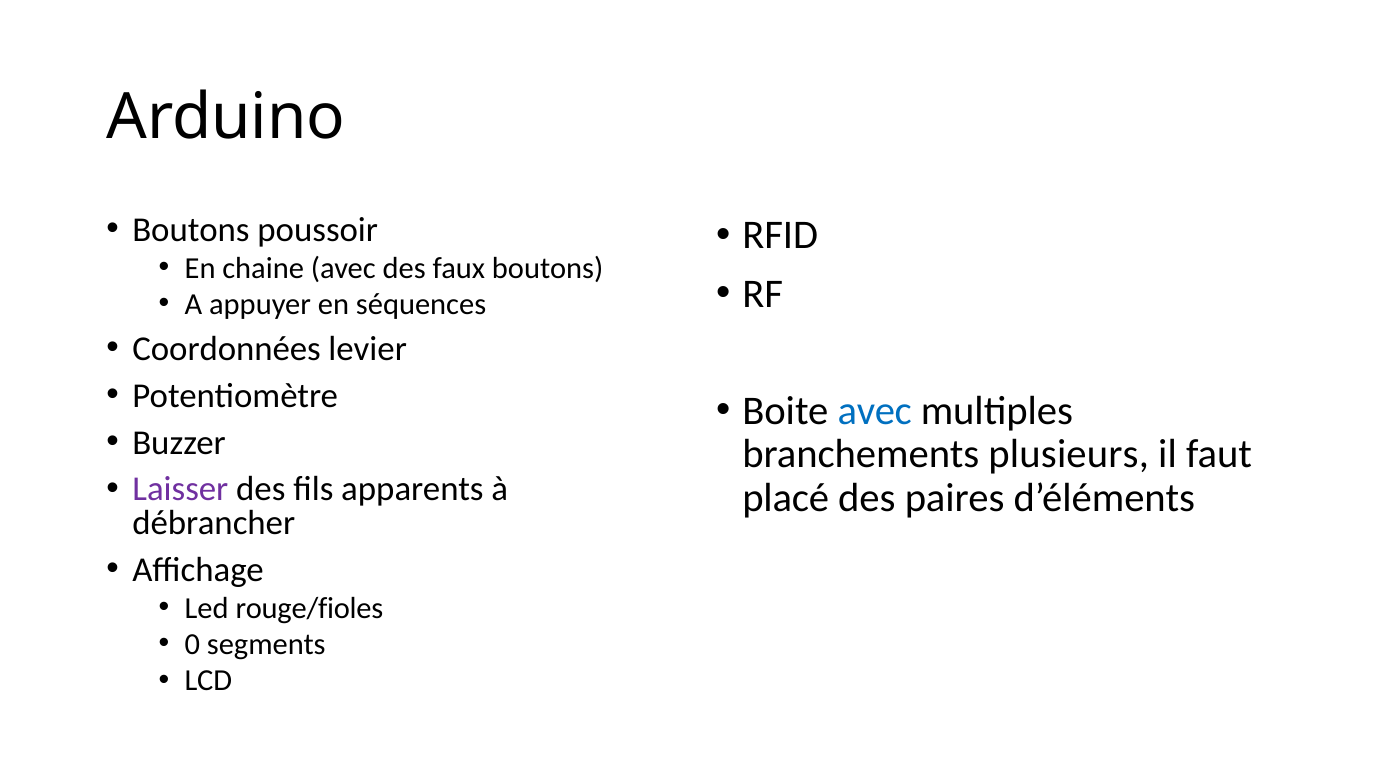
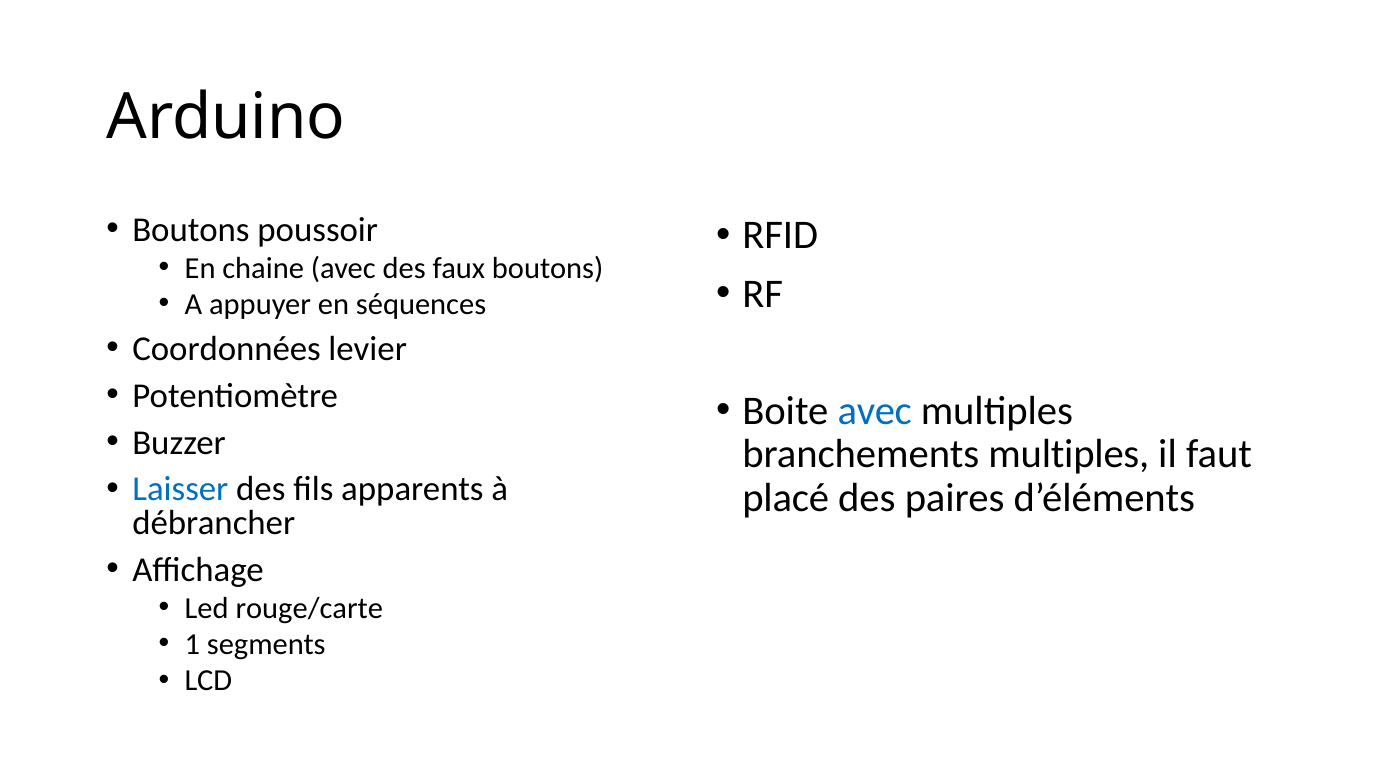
branchements plusieurs: plusieurs -> multiples
Laisser colour: purple -> blue
rouge/fioles: rouge/fioles -> rouge/carte
0: 0 -> 1
